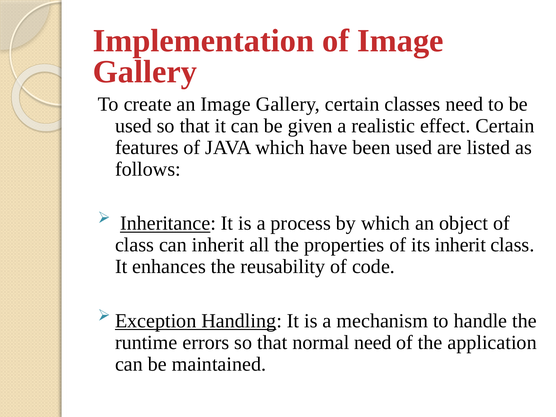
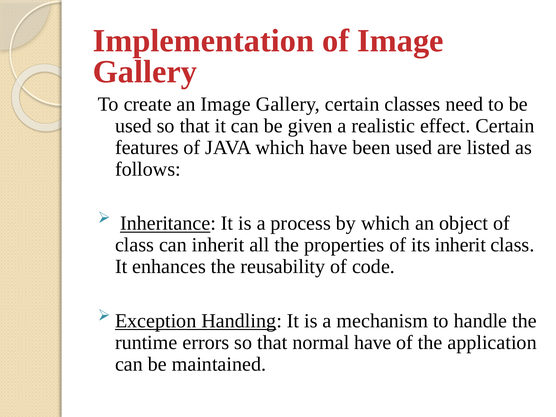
normal need: need -> have
